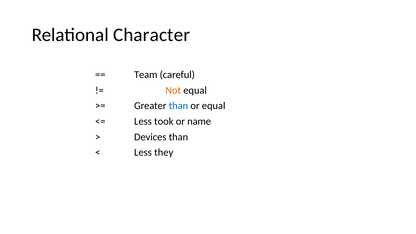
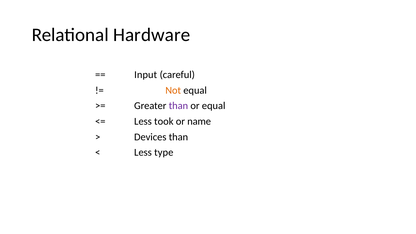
Character: Character -> Hardware
Team: Team -> Input
than at (178, 106) colour: blue -> purple
they: they -> type
